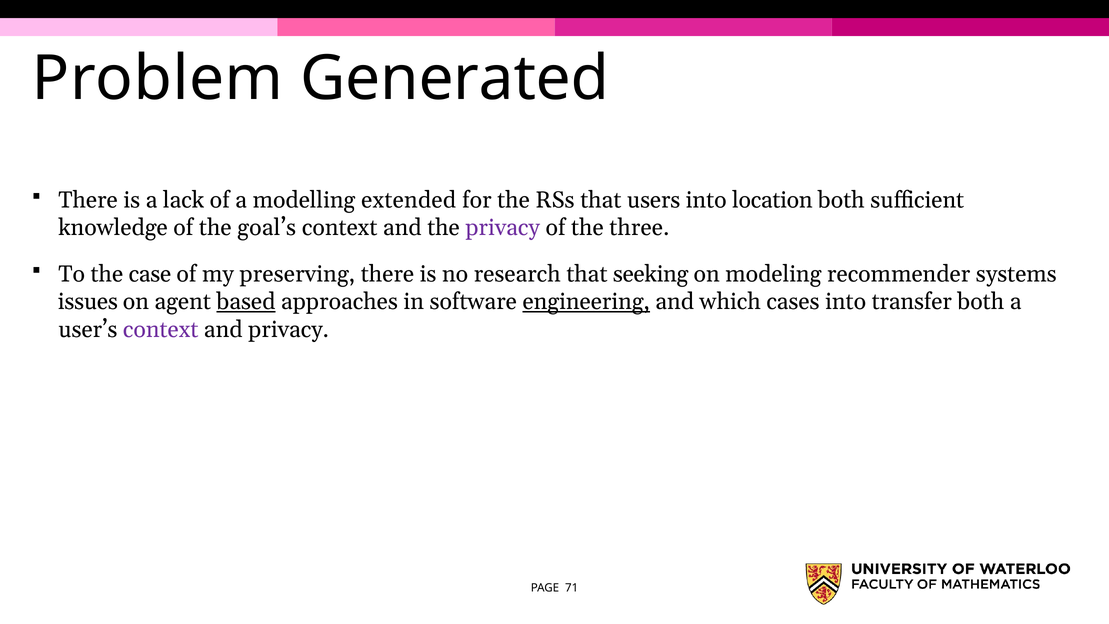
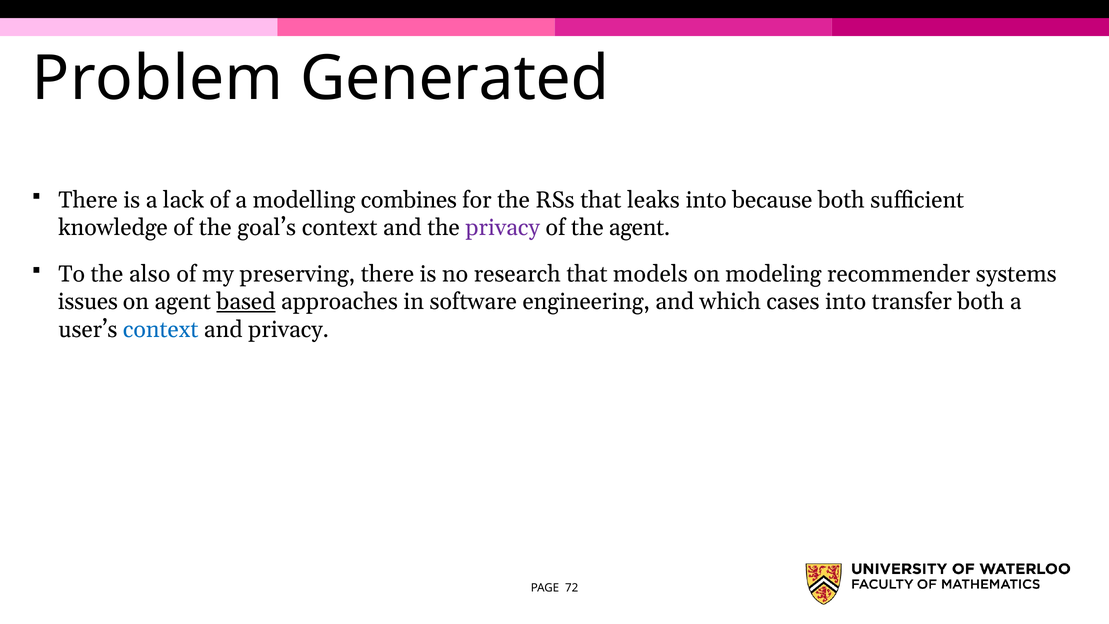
extended: extended -> combines
users: users -> leaks
location: location -> because
the three: three -> agent
case: case -> also
seeking: seeking -> models
engineering underline: present -> none
context at (161, 329) colour: purple -> blue
71: 71 -> 72
